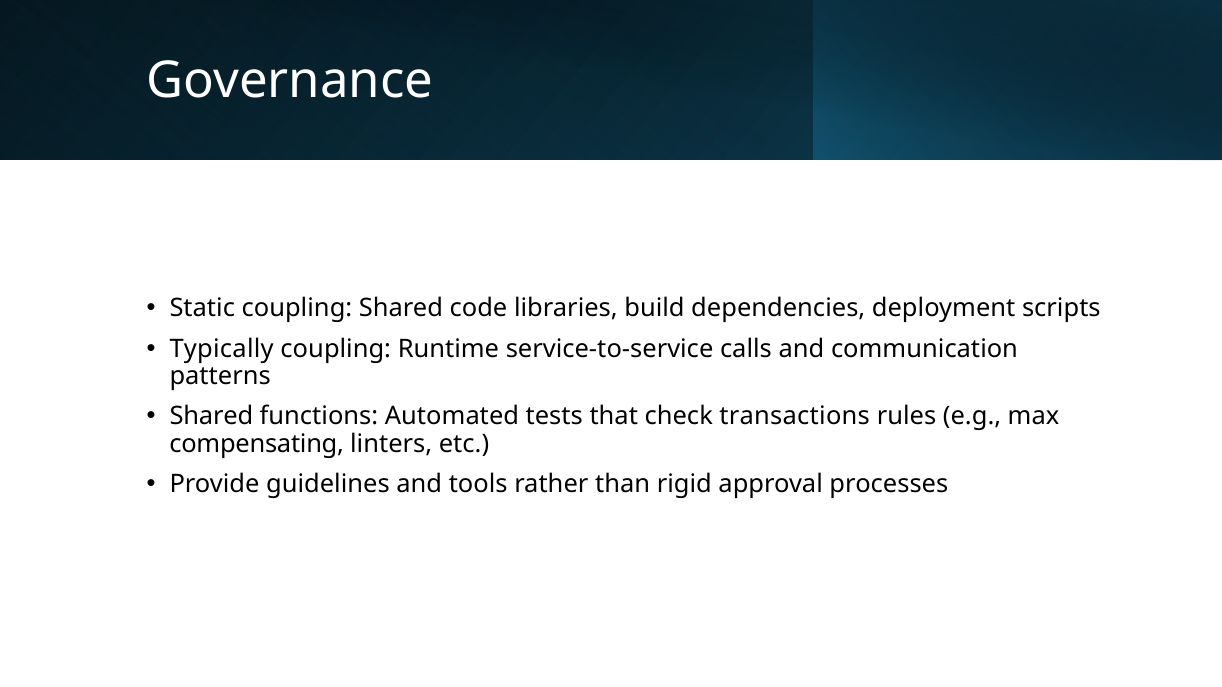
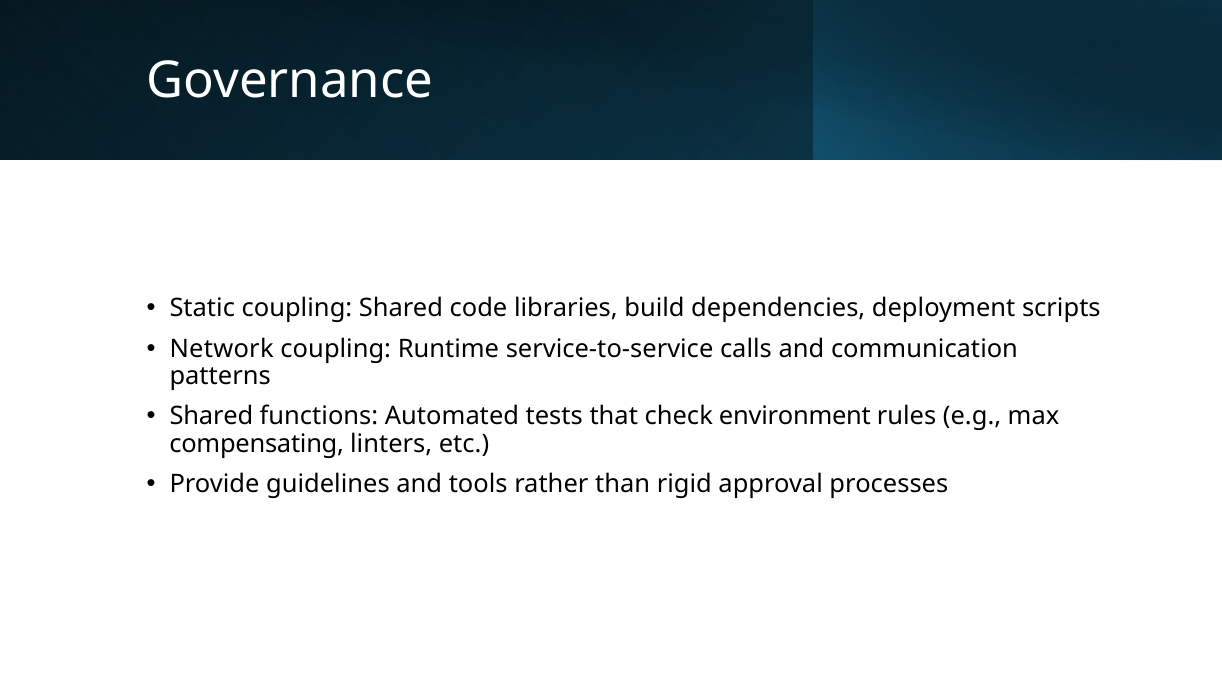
Typically: Typically -> Network
transactions: transactions -> environment
